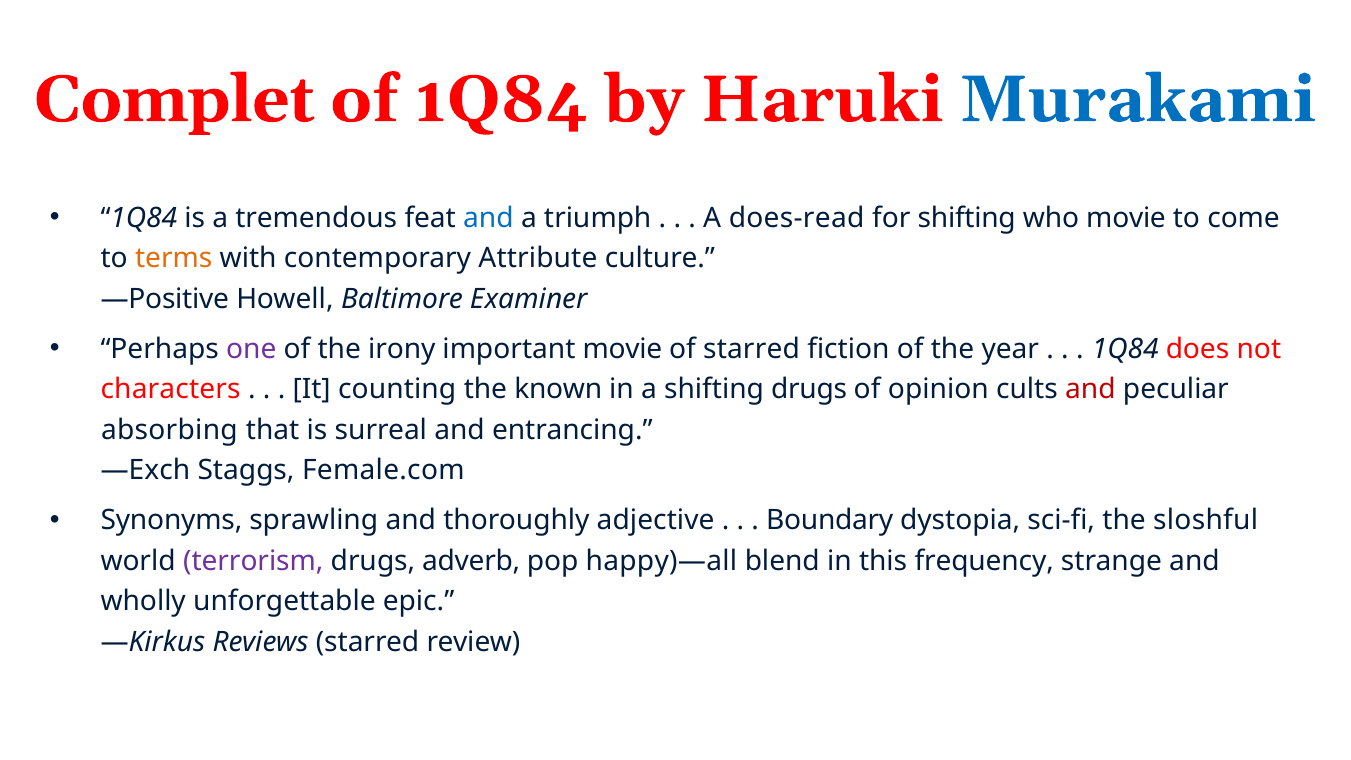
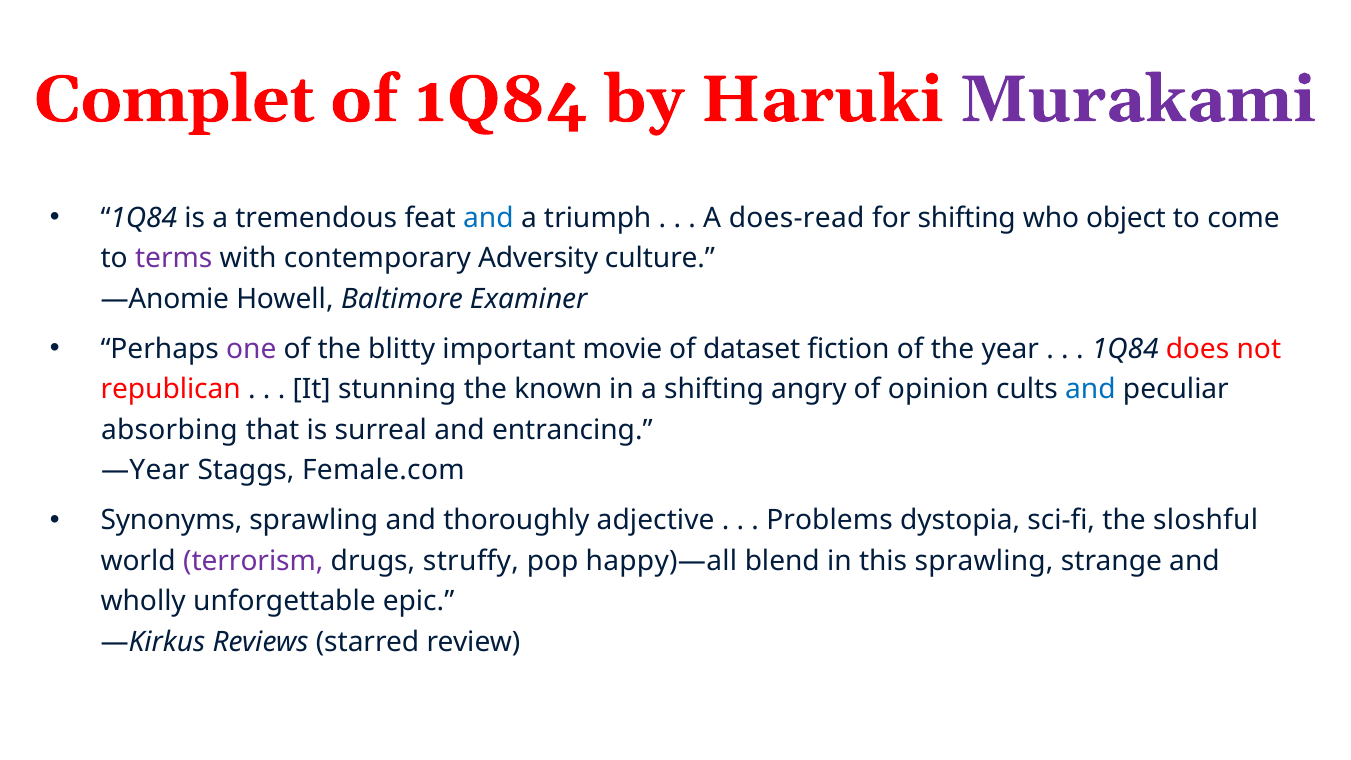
Murakami colour: blue -> purple
who movie: movie -> object
terms colour: orange -> purple
Attribute: Attribute -> Adversity
—Positive: —Positive -> —Anomie
irony: irony -> blitty
of starred: starred -> dataset
characters: characters -> republican
counting: counting -> stunning
shifting drugs: drugs -> angry
and at (1090, 390) colour: red -> blue
—Exch: —Exch -> —Year
Boundary: Boundary -> Problems
adverb: adverb -> struffy
this frequency: frequency -> sprawling
